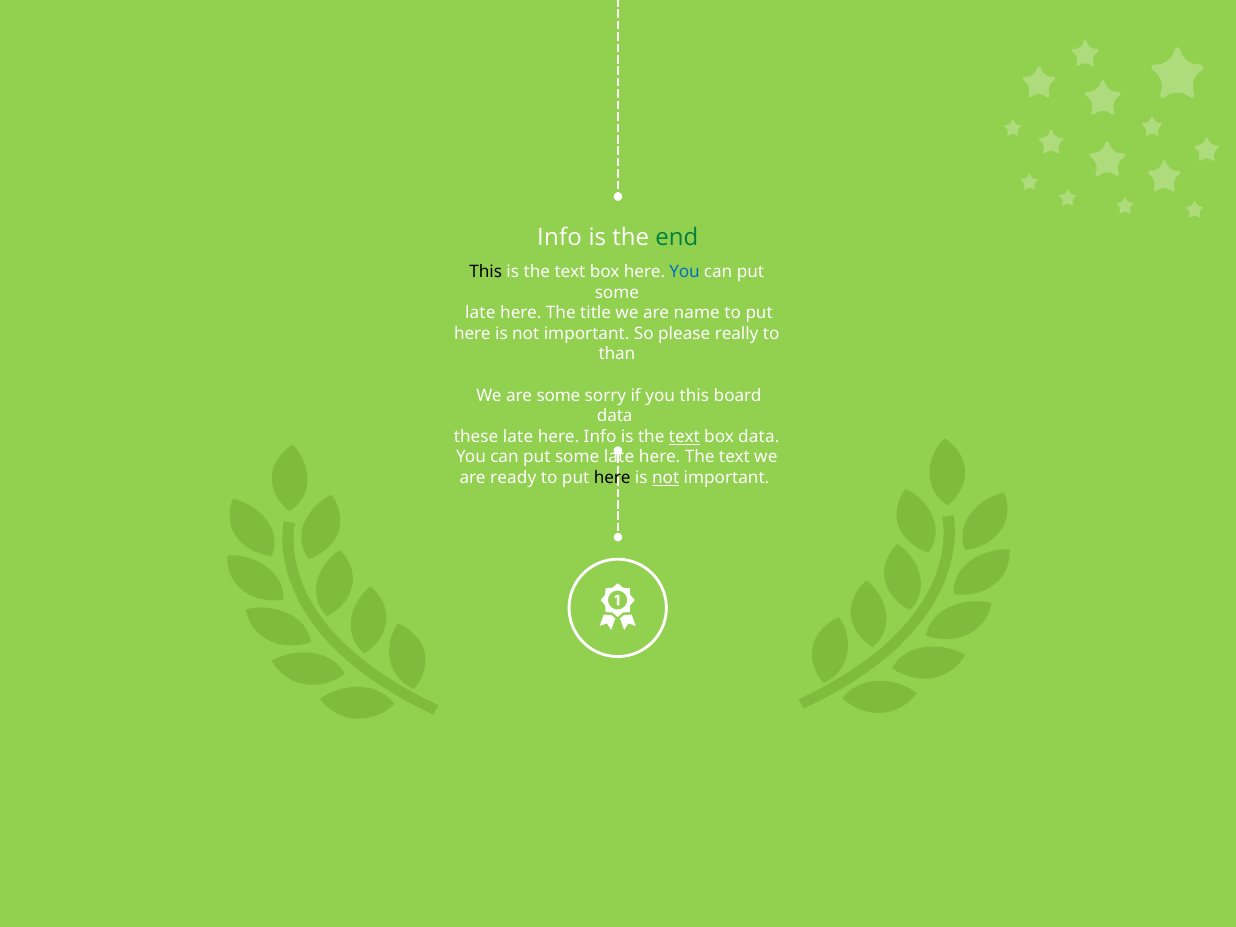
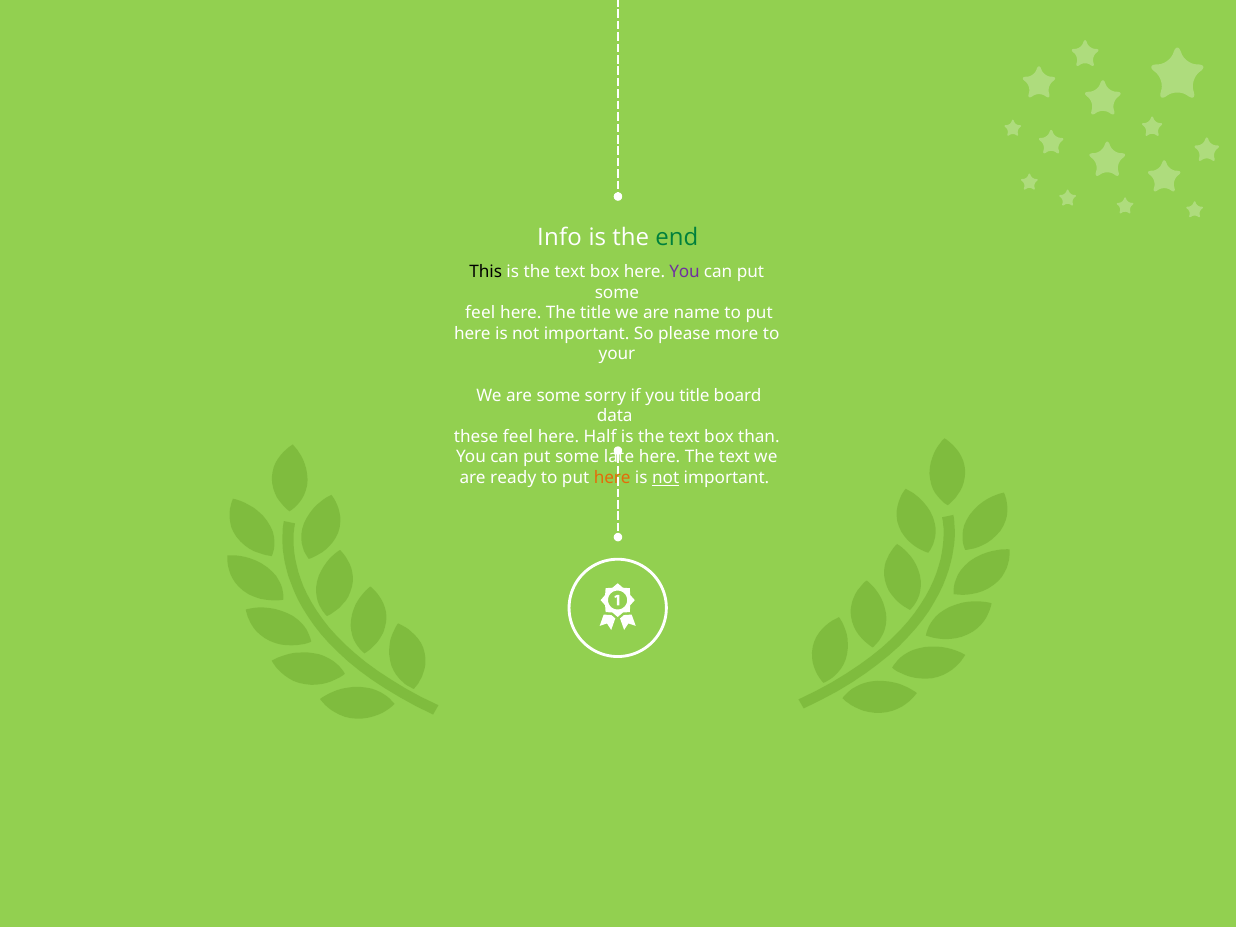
You at (685, 272) colour: blue -> purple
late at (480, 313): late -> feel
really: really -> more
than: than -> your
you this: this -> title
these late: late -> feel
here Info: Info -> Half
text at (684, 437) underline: present -> none
box data: data -> than
here at (612, 478) colour: black -> orange
